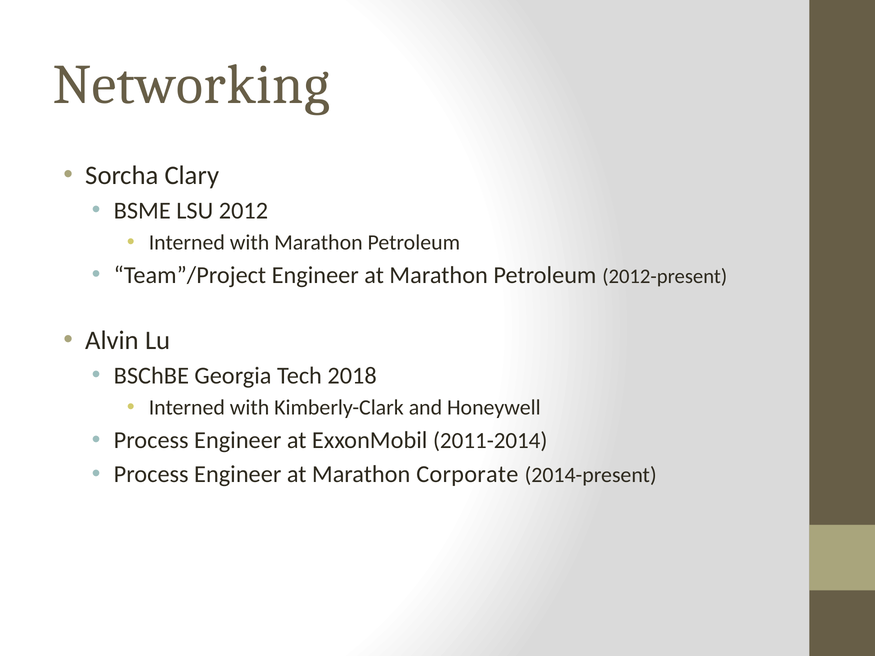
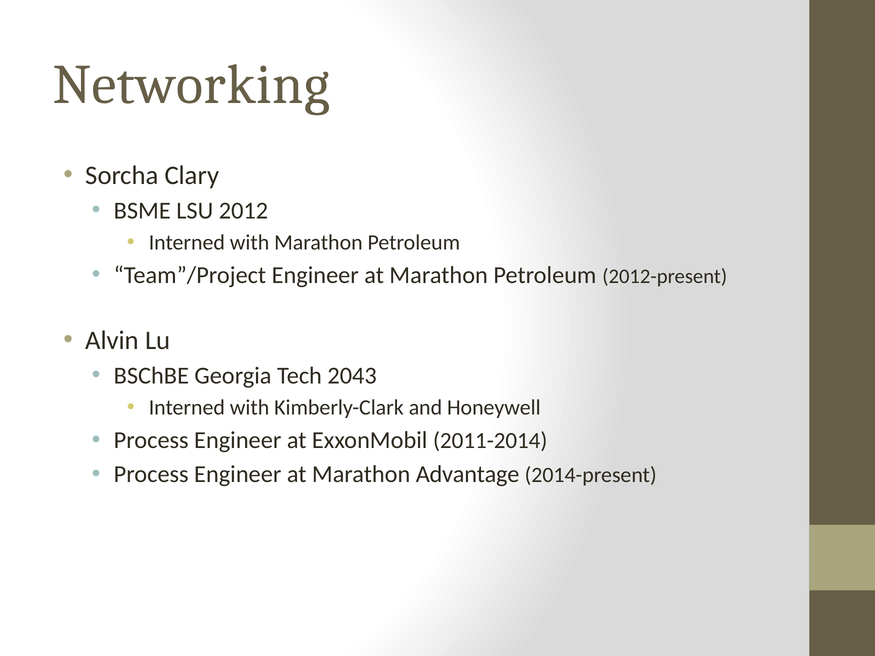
2018: 2018 -> 2043
Corporate: Corporate -> Advantage
